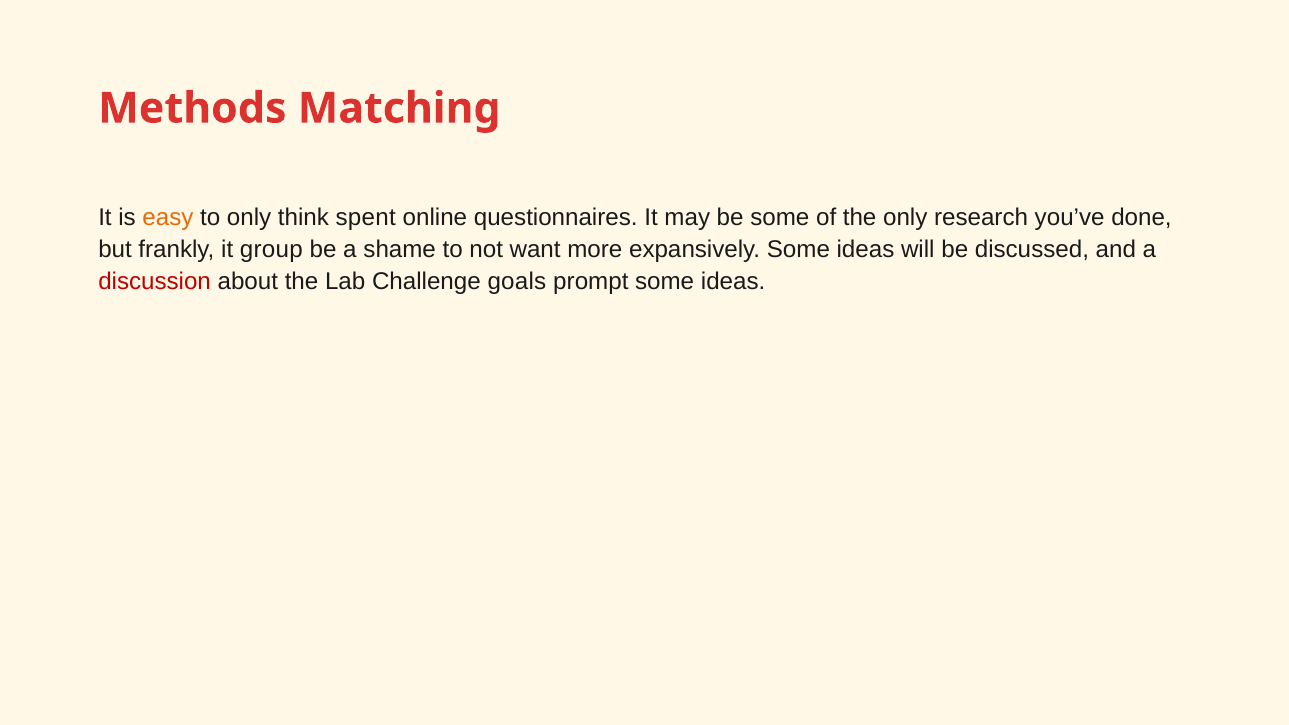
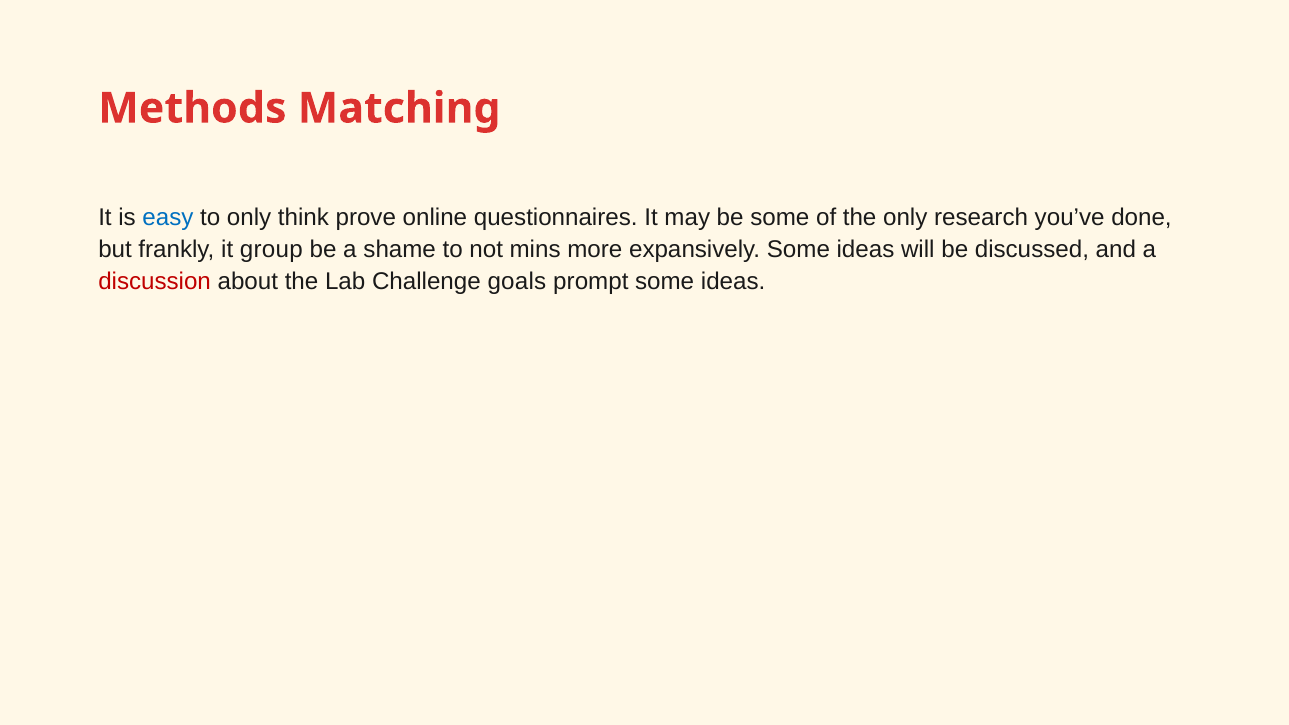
easy colour: orange -> blue
spent: spent -> prove
want: want -> mins
